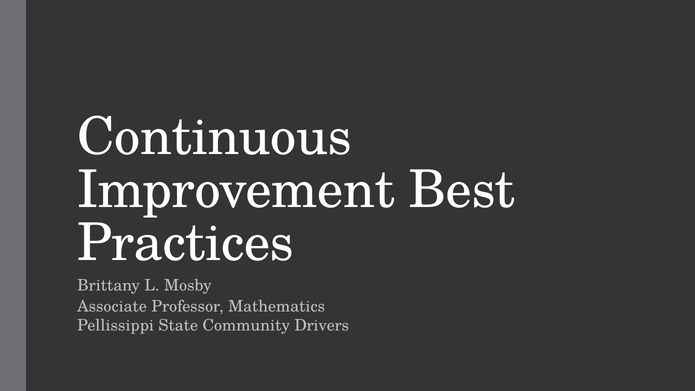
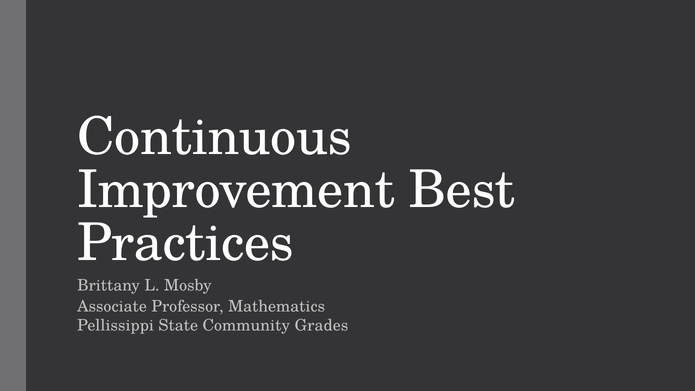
Drivers: Drivers -> Grades
